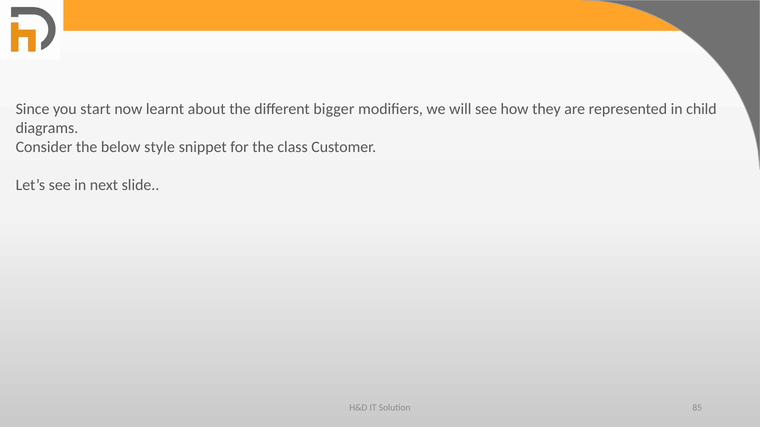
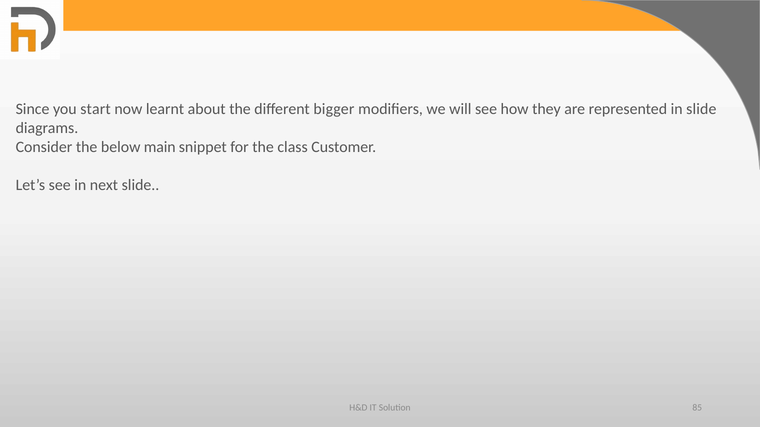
in child: child -> slide
style: style -> main
